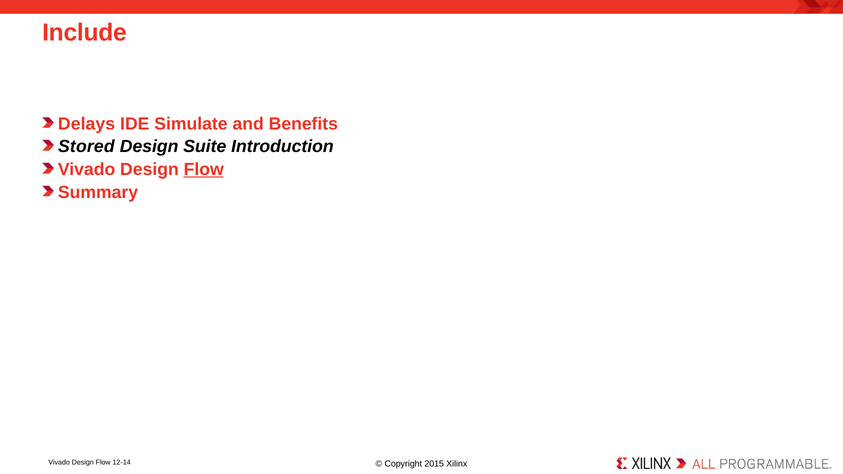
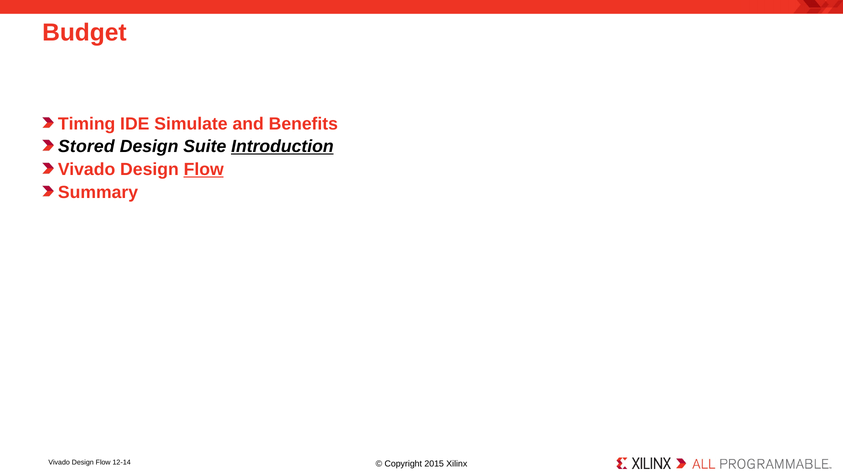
Include: Include -> Budget
Delays: Delays -> Timing
Introduction underline: none -> present
